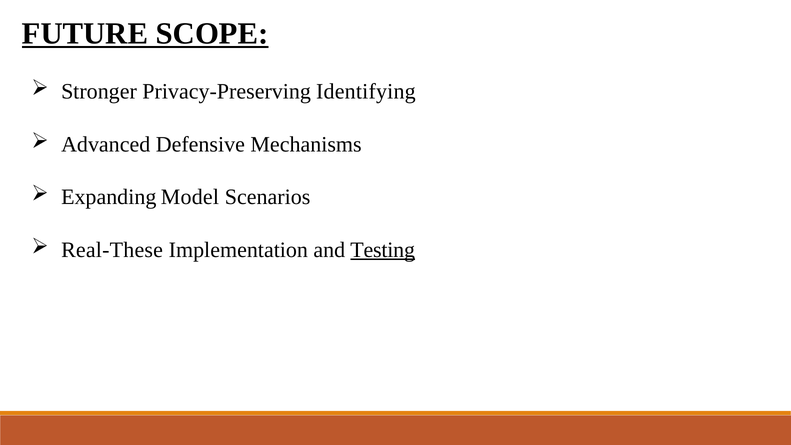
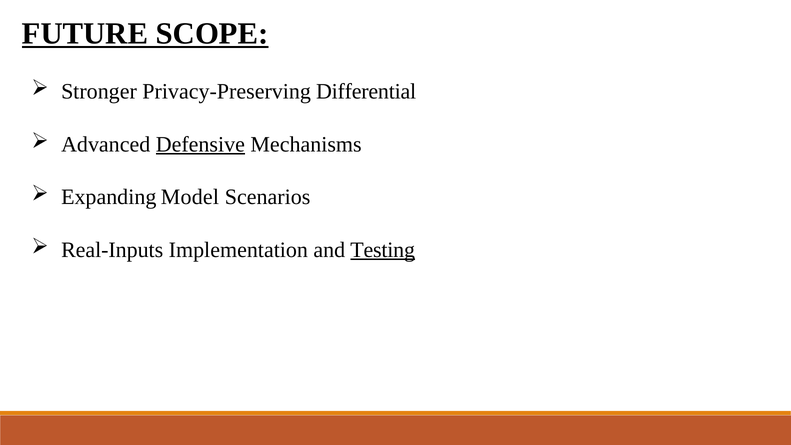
Identifying: Identifying -> Differential
Defensive underline: none -> present
Real-These: Real-These -> Real-Inputs
